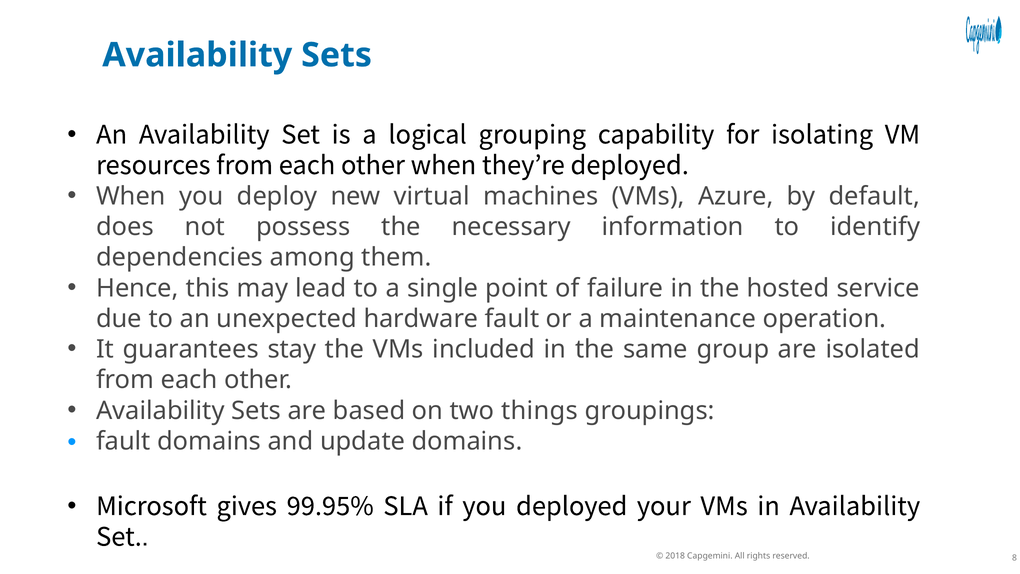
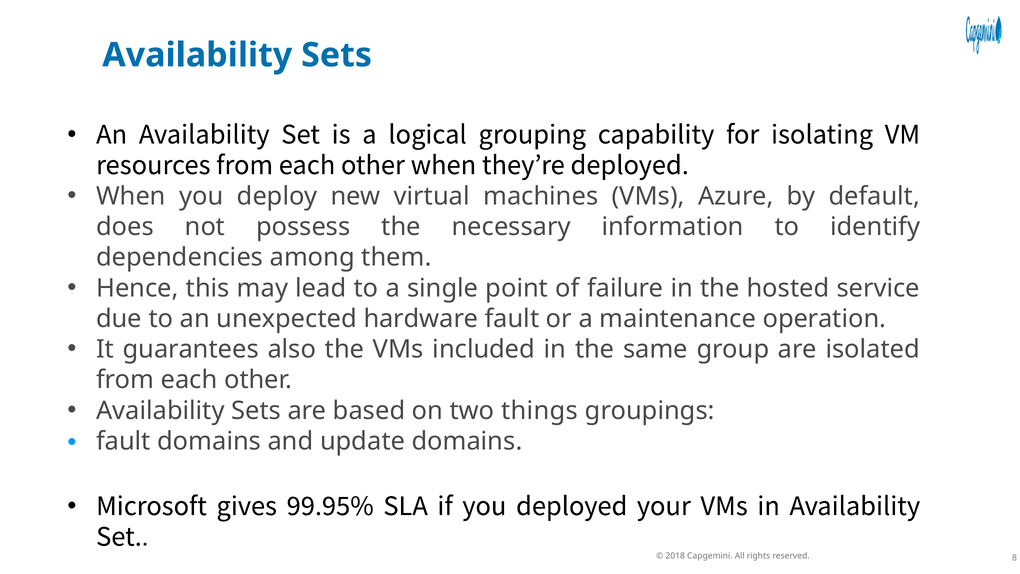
stay: stay -> also
